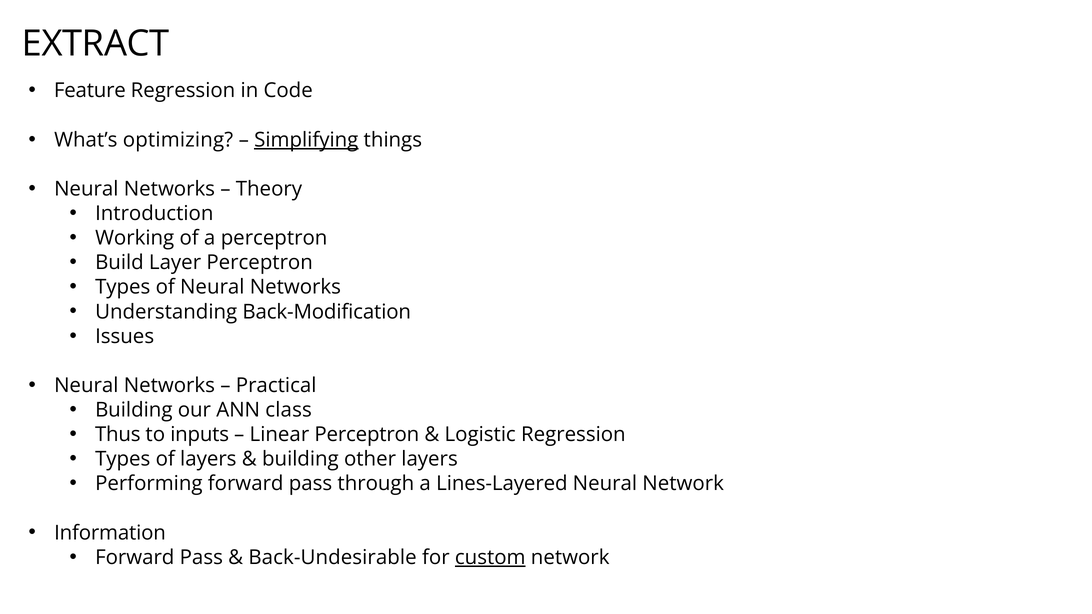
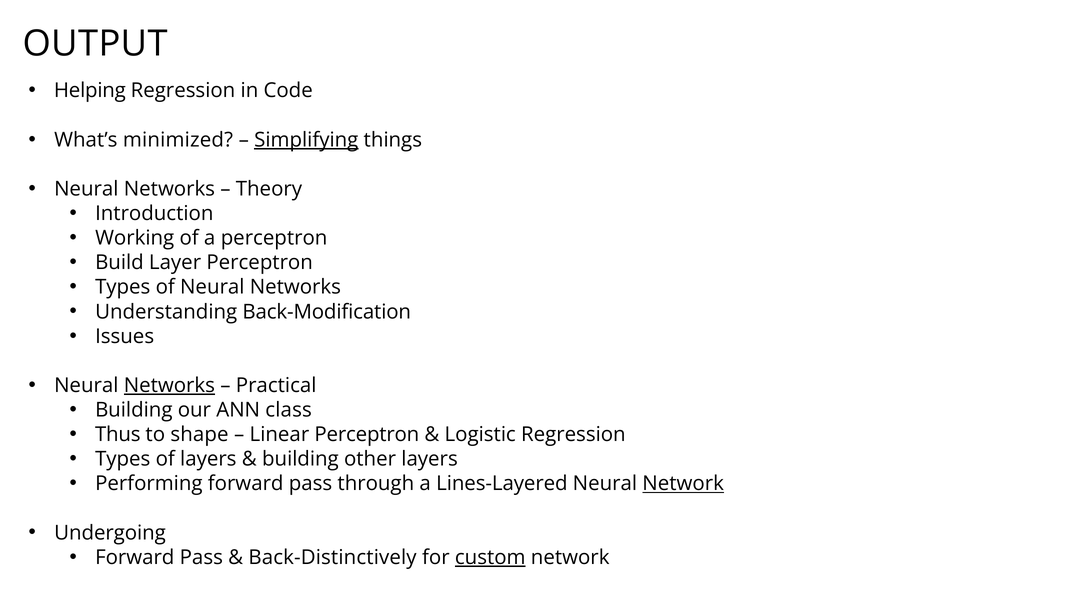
EXTRACT: EXTRACT -> OUTPUT
Feature: Feature -> Helping
optimizing: optimizing -> minimized
Networks at (169, 386) underline: none -> present
inputs: inputs -> shape
Network at (683, 484) underline: none -> present
Information: Information -> Undergoing
Back-Undesirable: Back-Undesirable -> Back-Distinctively
